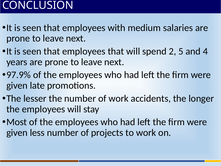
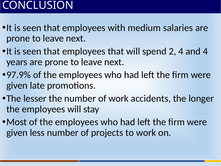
2 5: 5 -> 4
